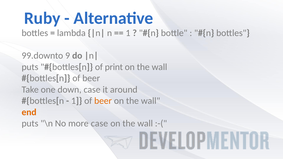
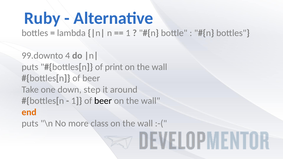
9: 9 -> 4
down case: case -> step
beer at (103, 101) colour: orange -> black
more case: case -> class
